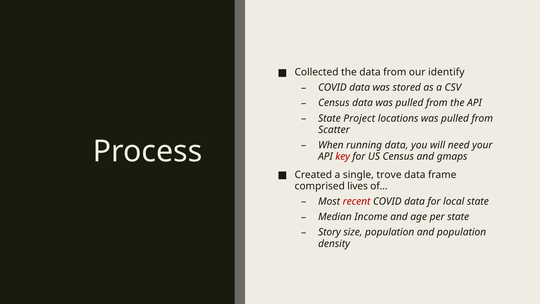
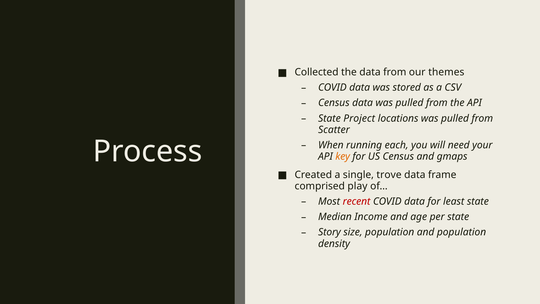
identify: identify -> themes
running data: data -> each
key colour: red -> orange
lives: lives -> play
local: local -> least
